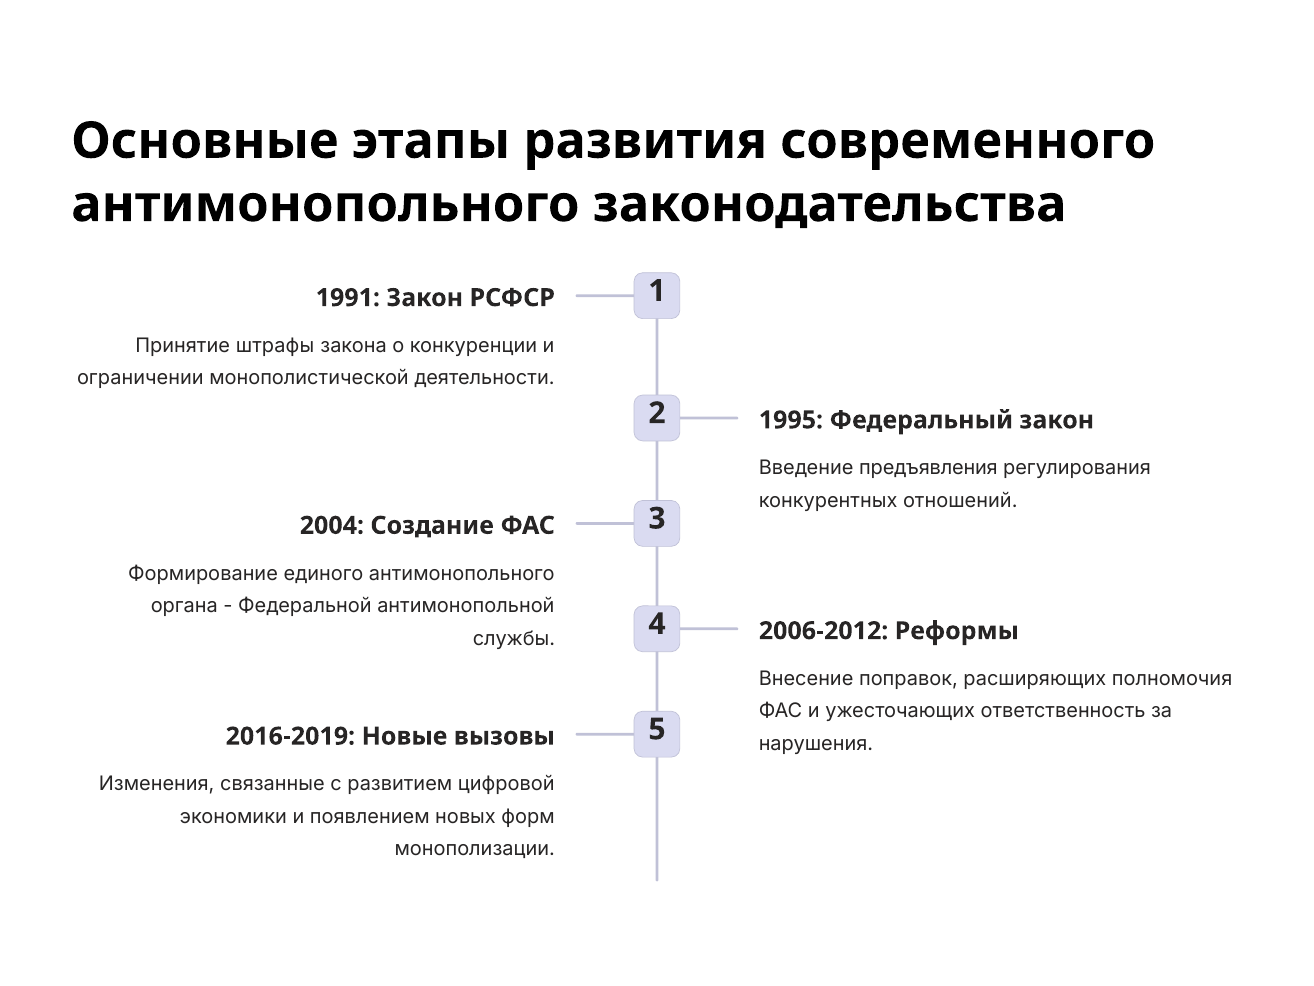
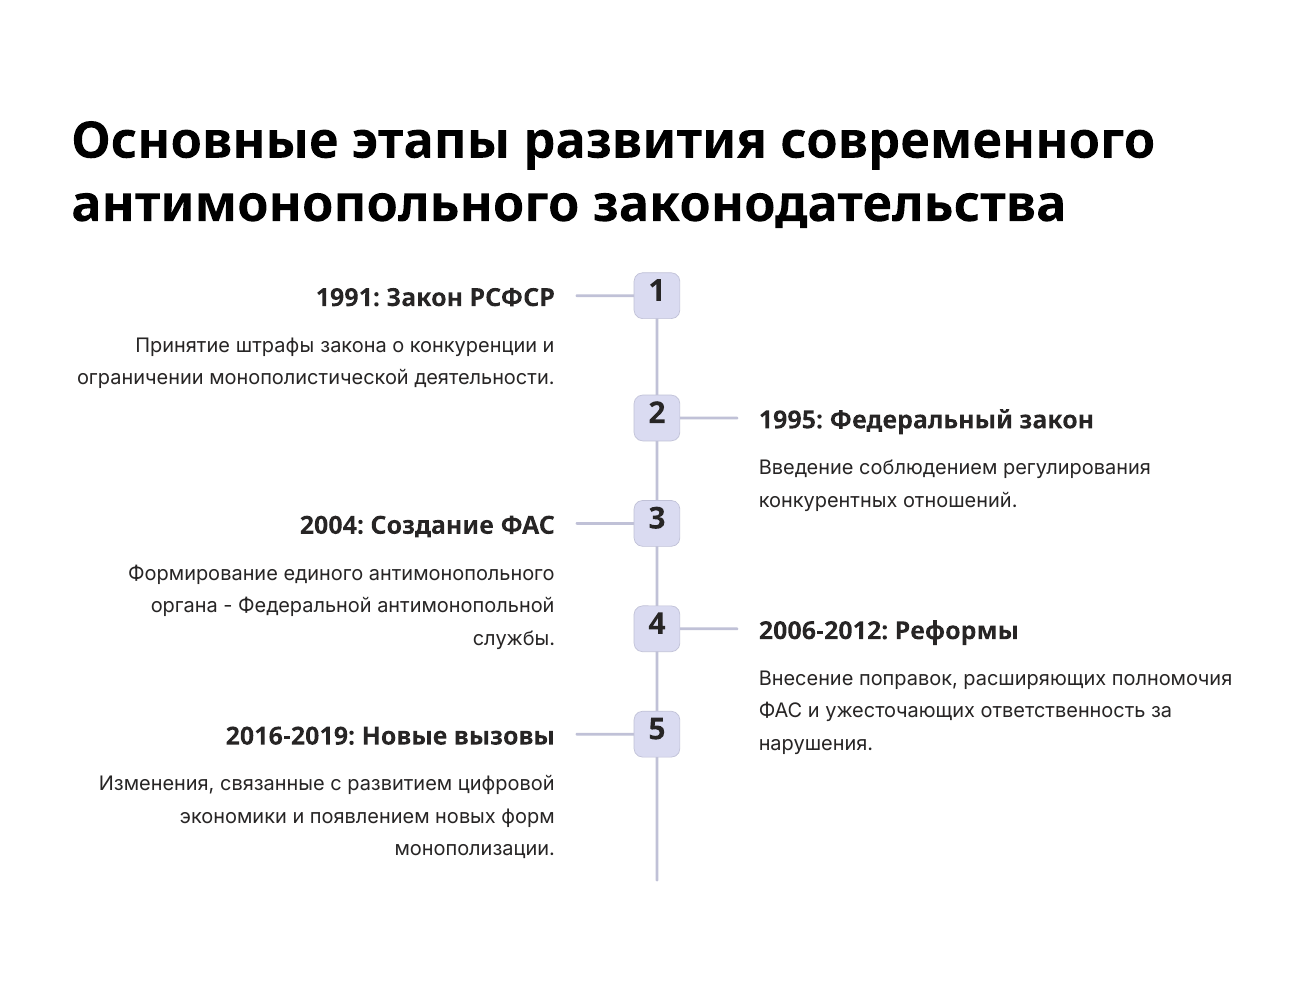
предъявления: предъявления -> соблюдением
